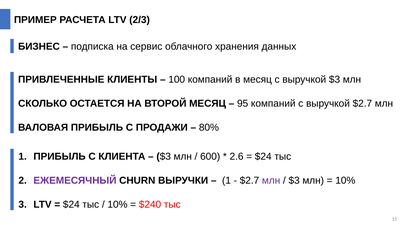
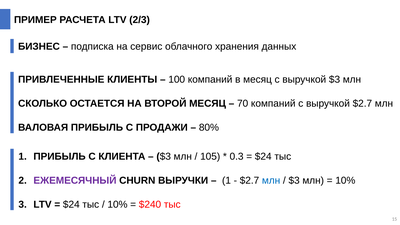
95: 95 -> 70
600: 600 -> 105
2.6: 2.6 -> 0.3
млн at (271, 180) colour: purple -> blue
